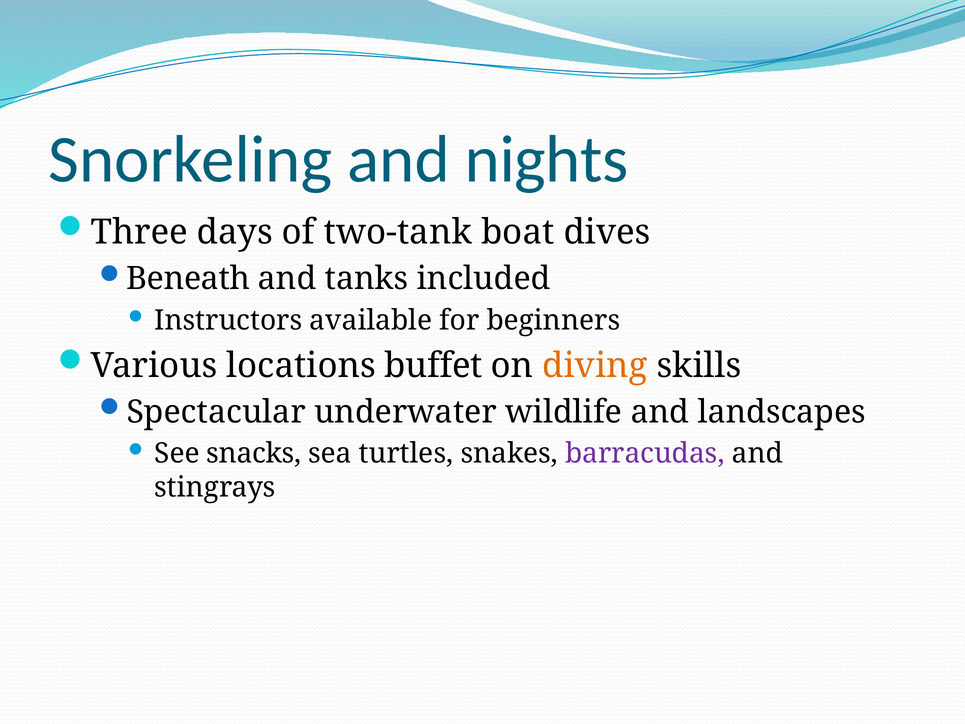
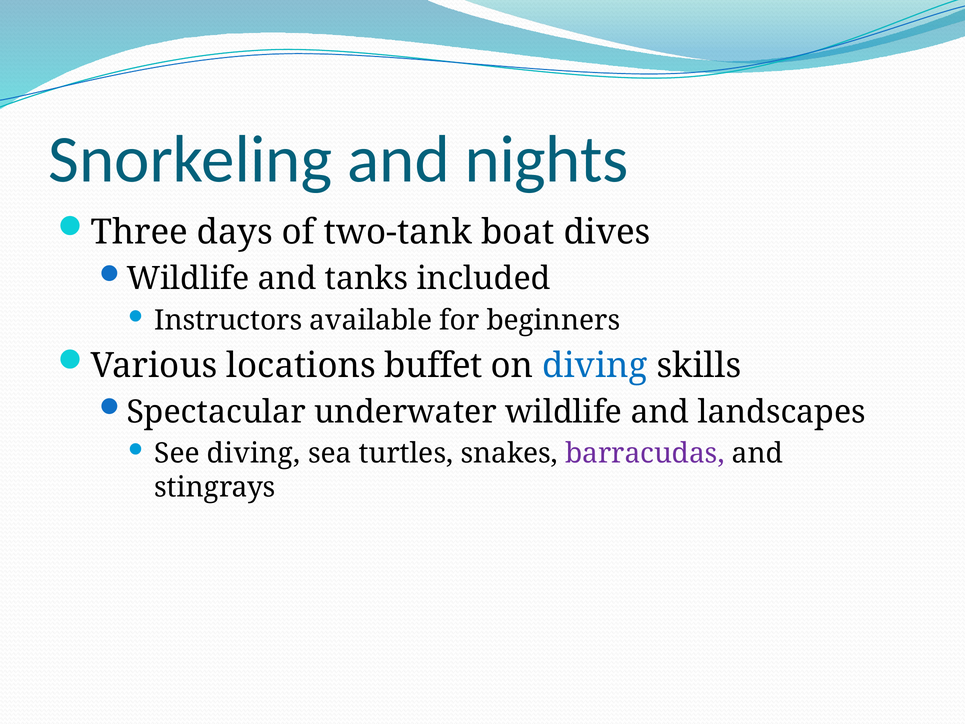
Beneath at (188, 279): Beneath -> Wildlife
diving at (595, 365) colour: orange -> blue
See snacks: snacks -> diving
